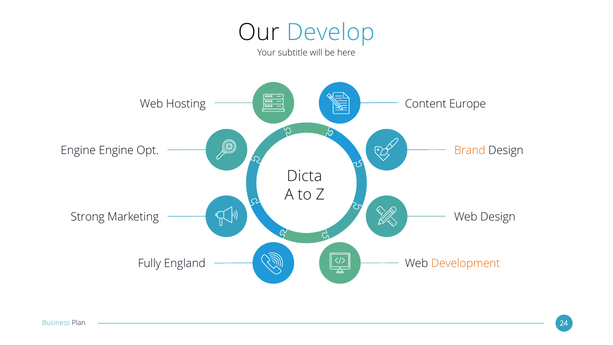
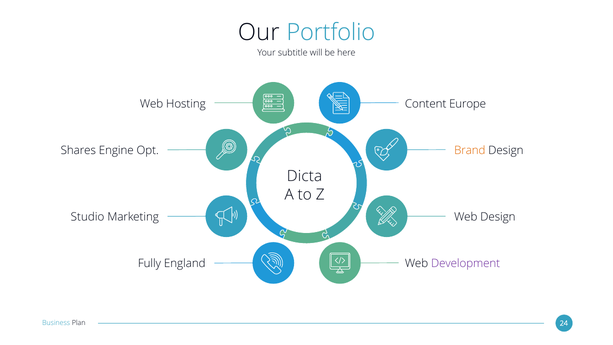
Develop: Develop -> Portfolio
Engine at (78, 150): Engine -> Shares
Strong: Strong -> Studio
Development colour: orange -> purple
